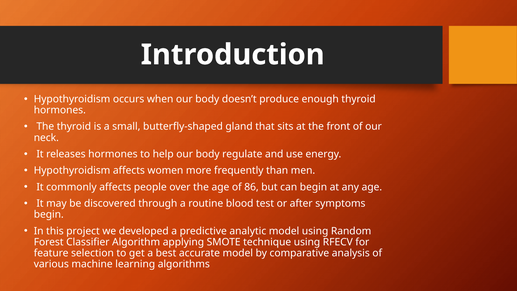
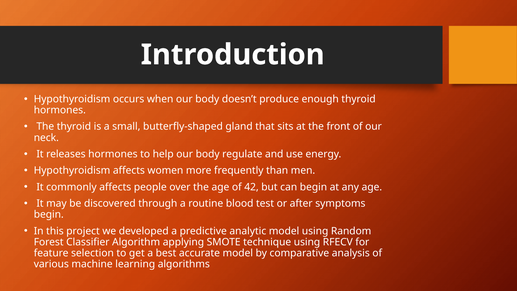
86: 86 -> 42
